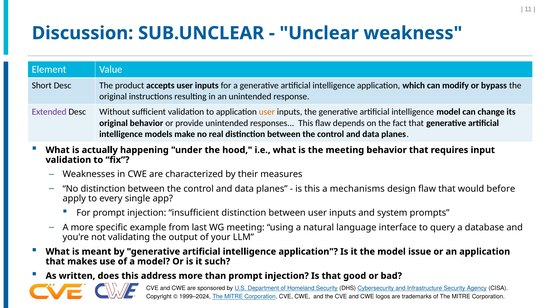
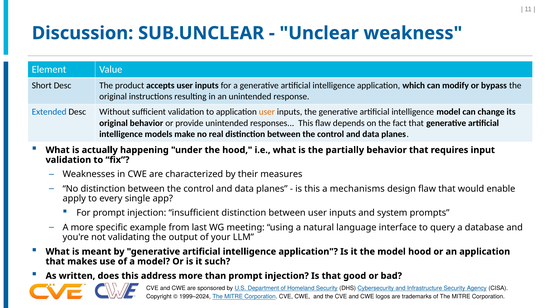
Extended colour: purple -> blue
the meeting: meeting -> partially
before: before -> enable
model issue: issue -> hood
